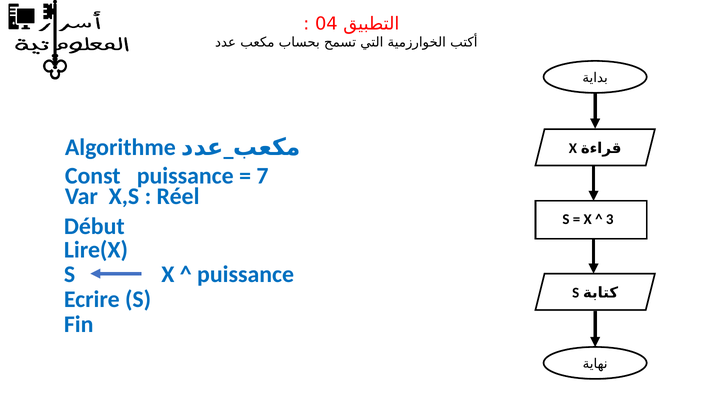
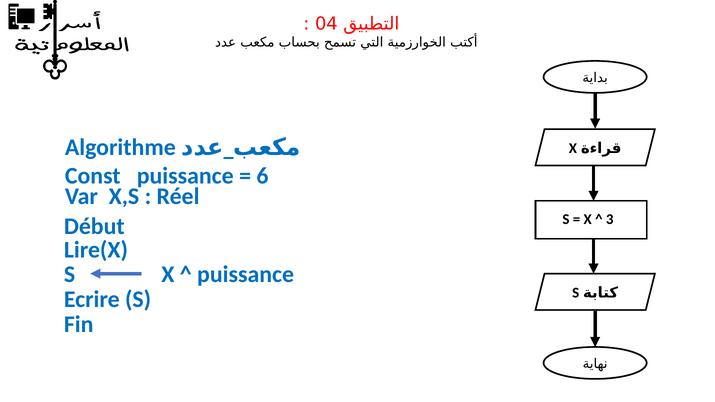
7: 7 -> 6
